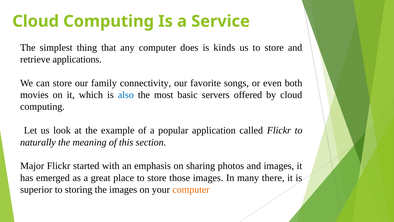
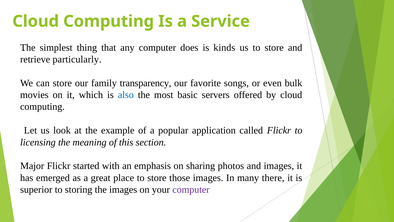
applications: applications -> particularly
connectivity: connectivity -> transparency
both: both -> bulk
naturally: naturally -> licensing
computer at (191, 189) colour: orange -> purple
